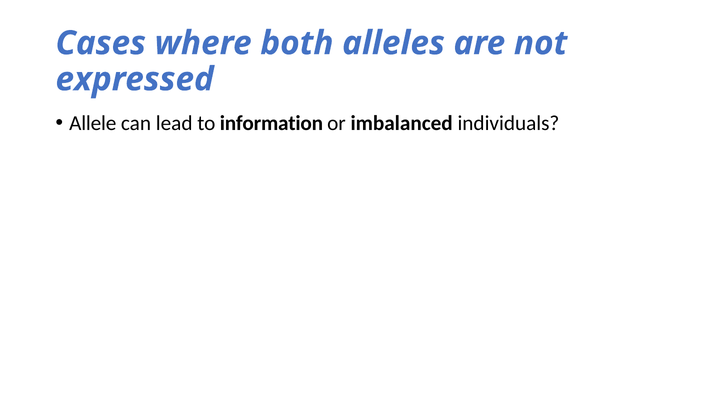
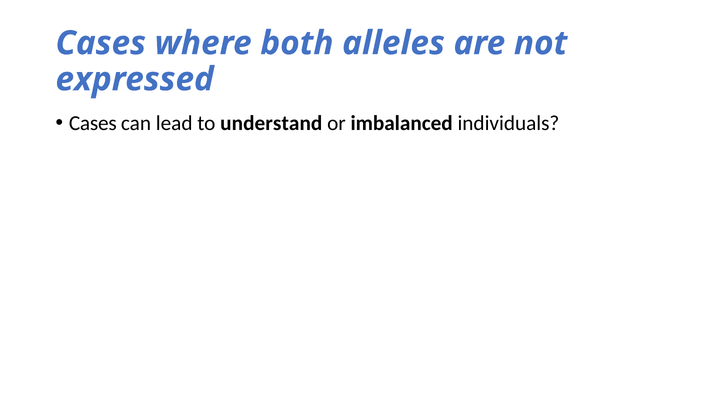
Allele at (93, 123): Allele -> Cases
information: information -> understand
